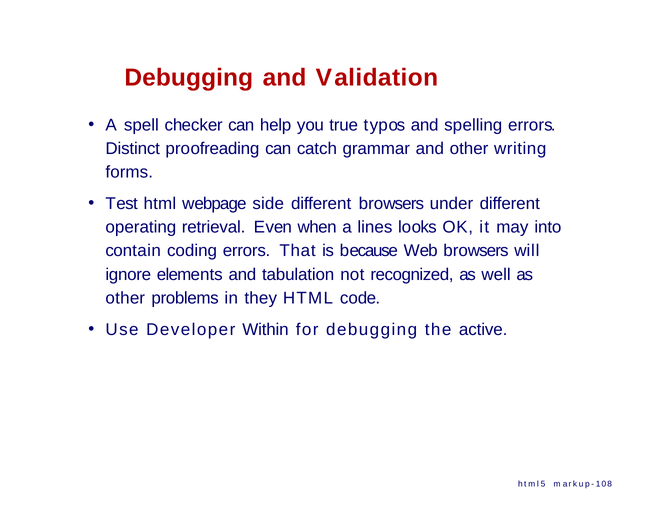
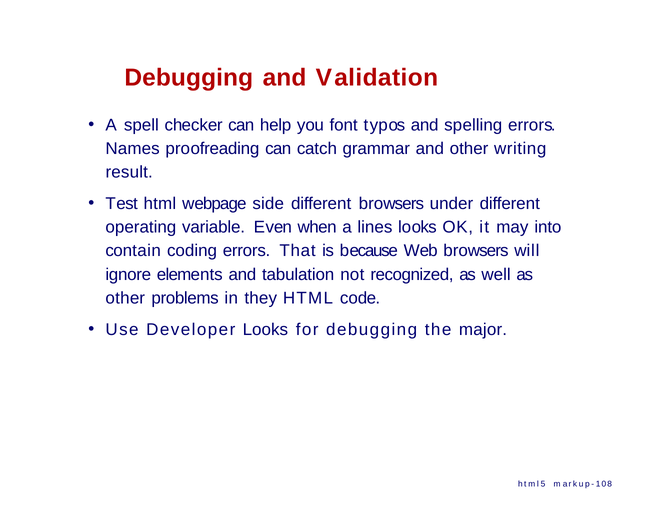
true: true -> font
Distinct: Distinct -> Names
forms: forms -> result
retrieval: retrieval -> variable
Developer Within: Within -> Looks
active: active -> major
